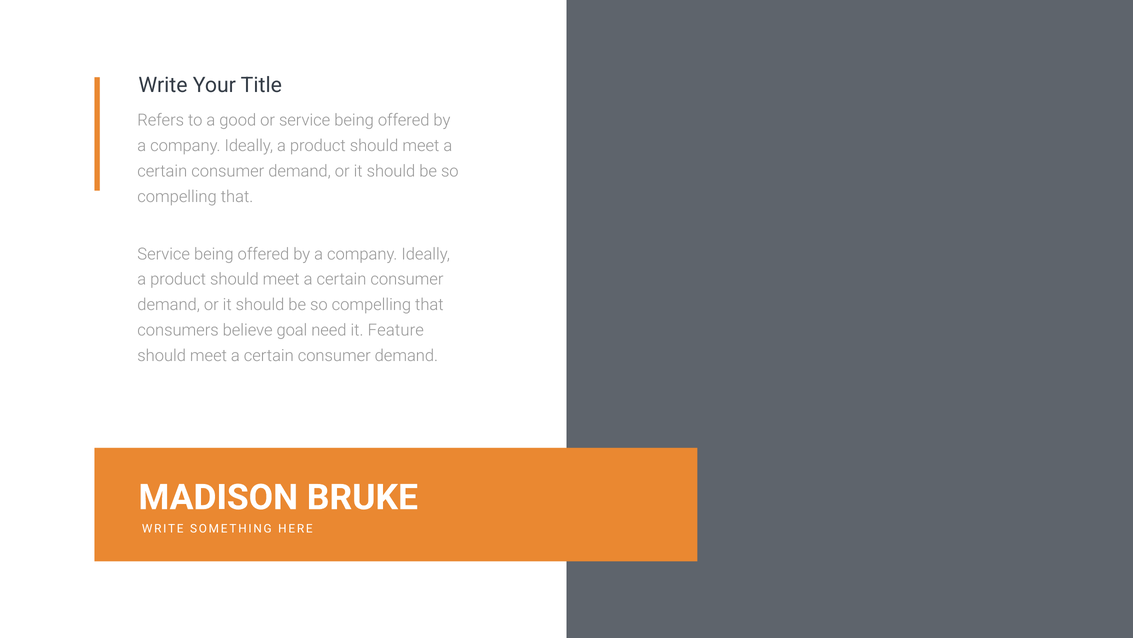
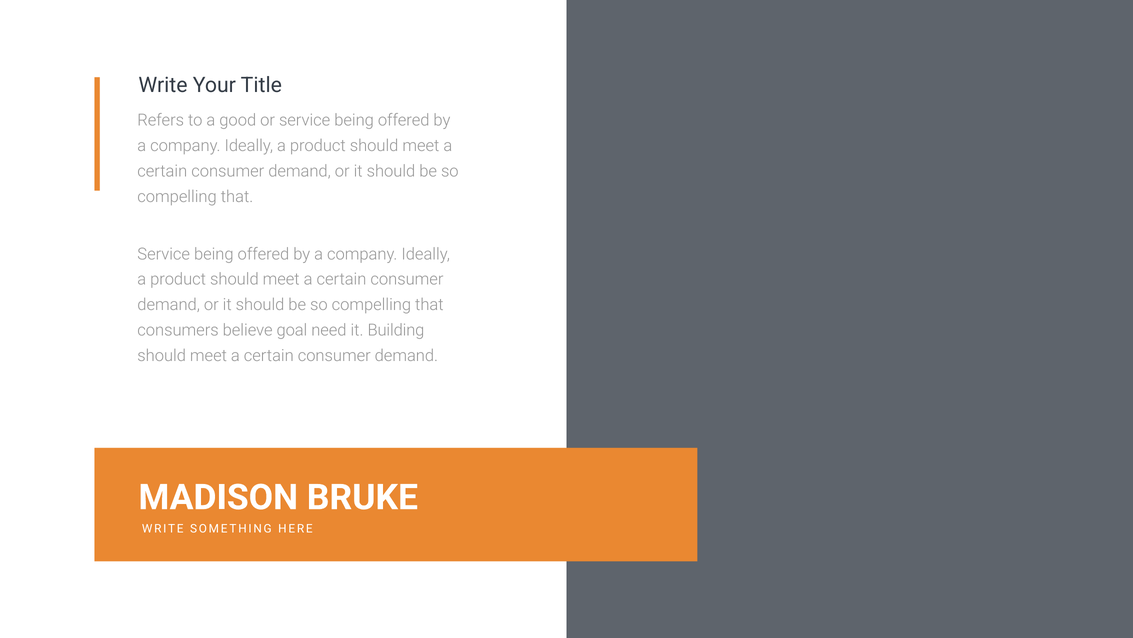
Feature: Feature -> Building
